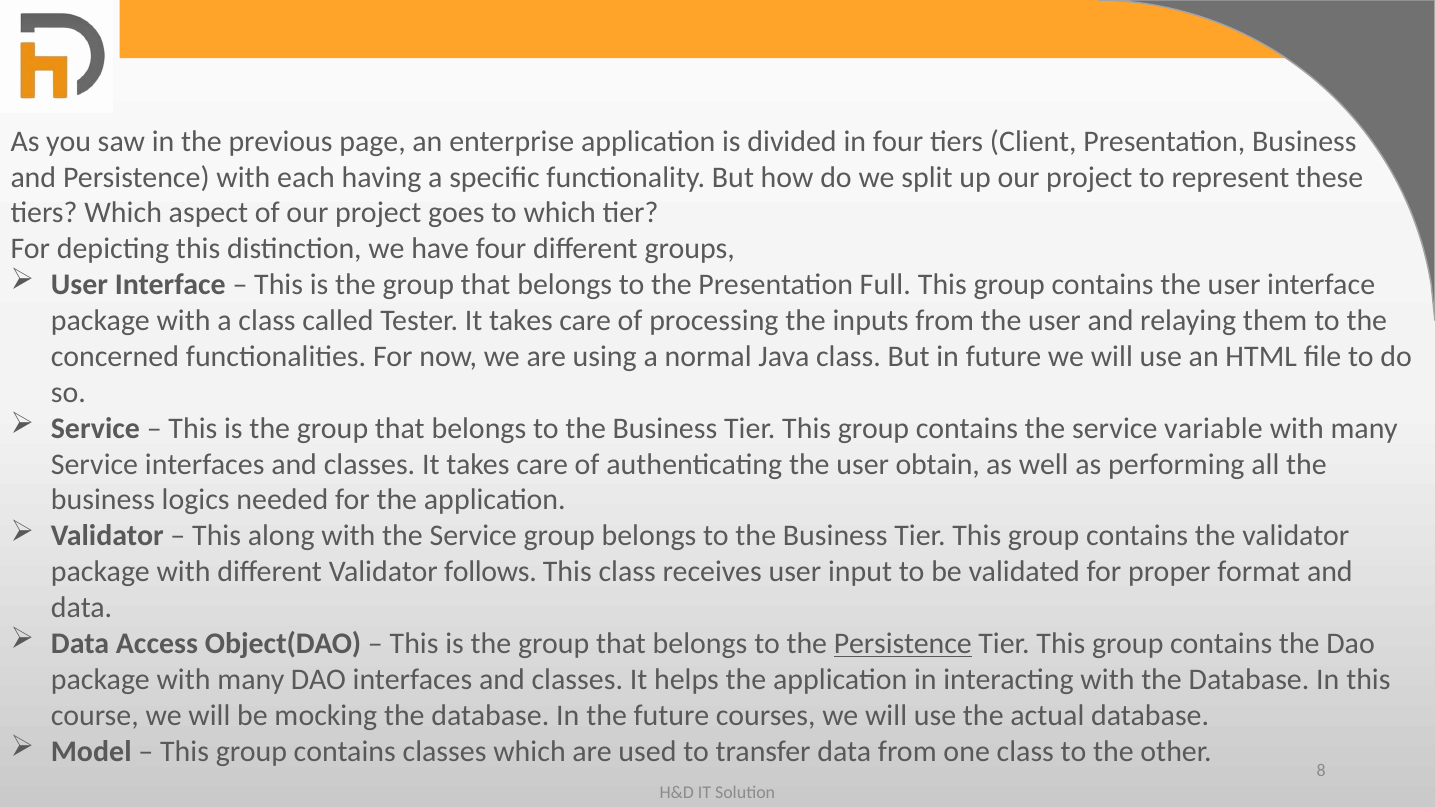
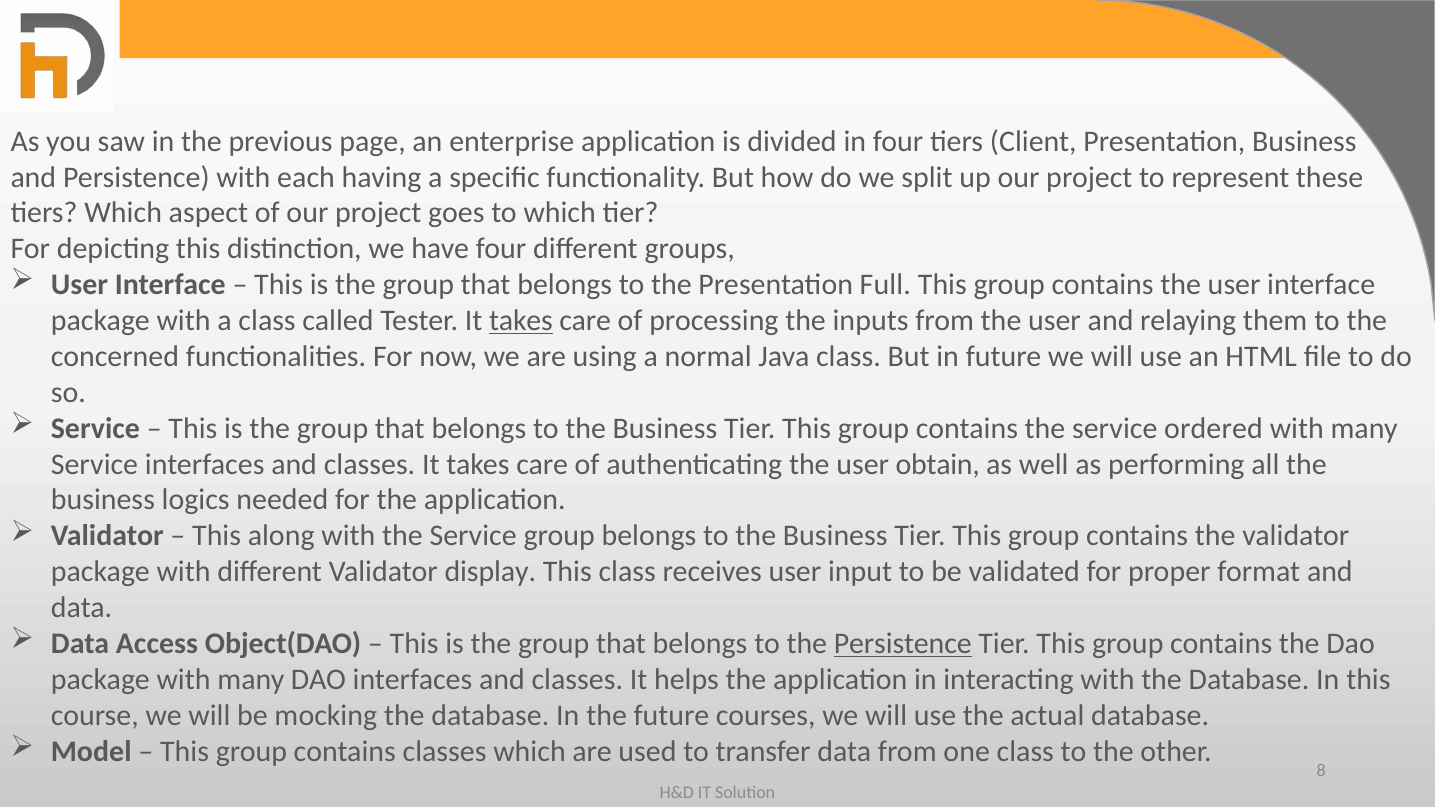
takes at (521, 321) underline: none -> present
variable: variable -> ordered
follows: follows -> display
